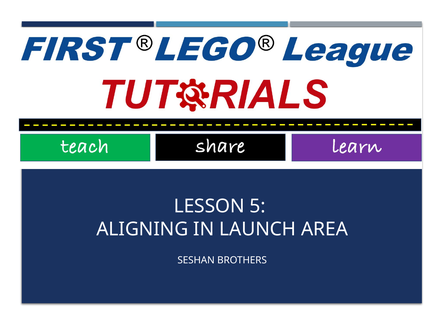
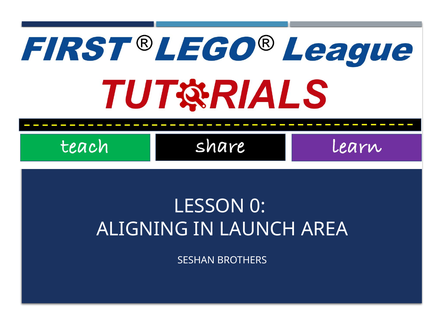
5: 5 -> 0
